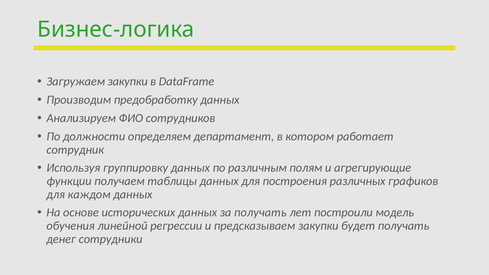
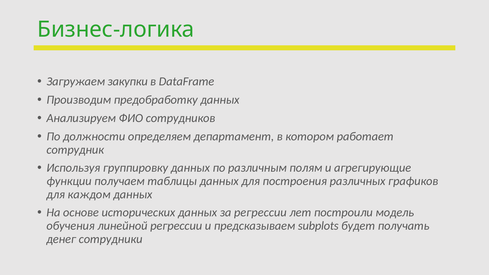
за получать: получать -> регрессии
предсказываем закупки: закупки -> subplots
